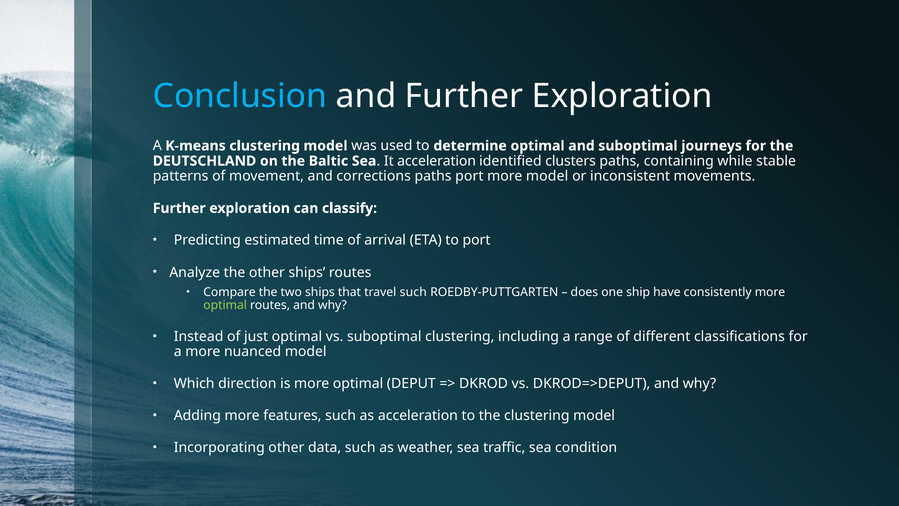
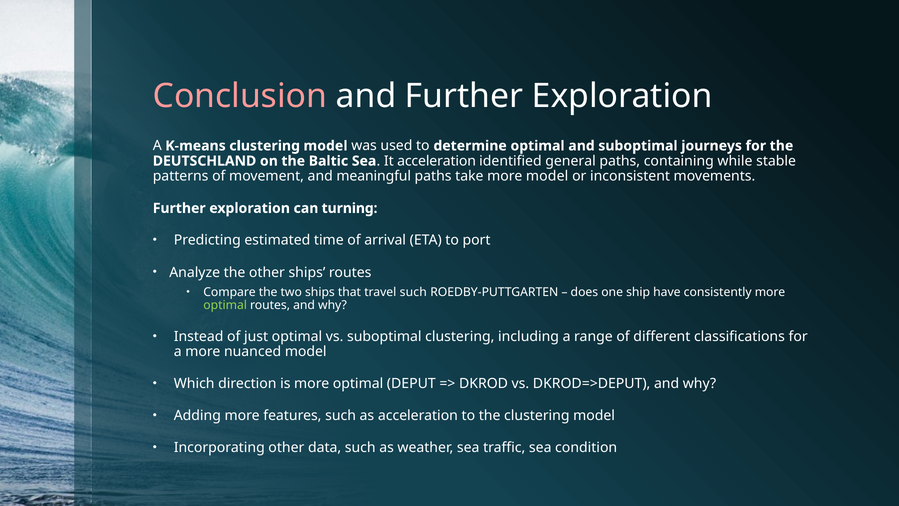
Conclusion colour: light blue -> pink
clusters: clusters -> general
corrections: corrections -> meaningful
paths port: port -> take
classify: classify -> turning
